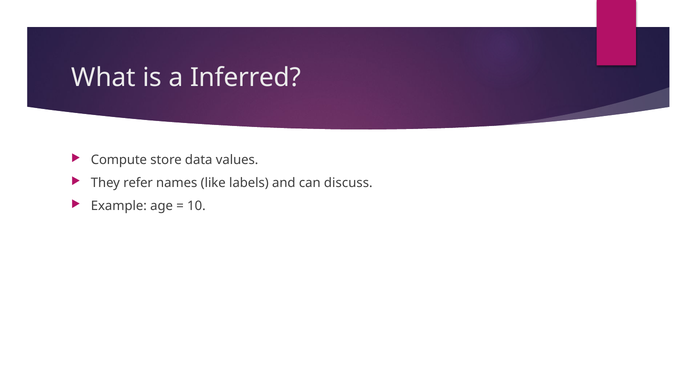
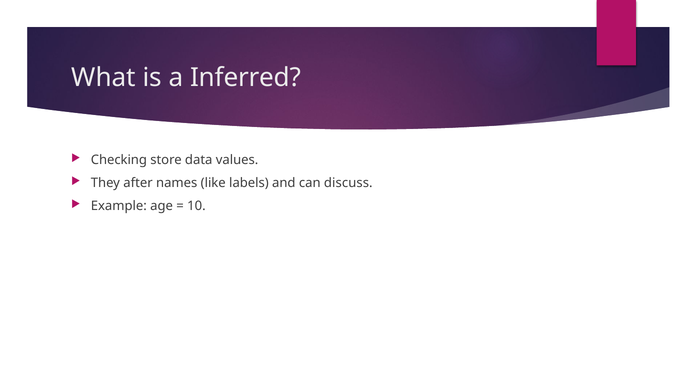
Compute: Compute -> Checking
refer: refer -> after
